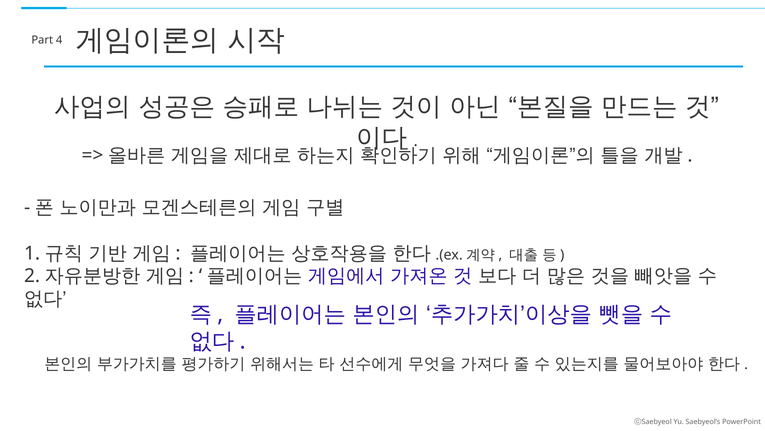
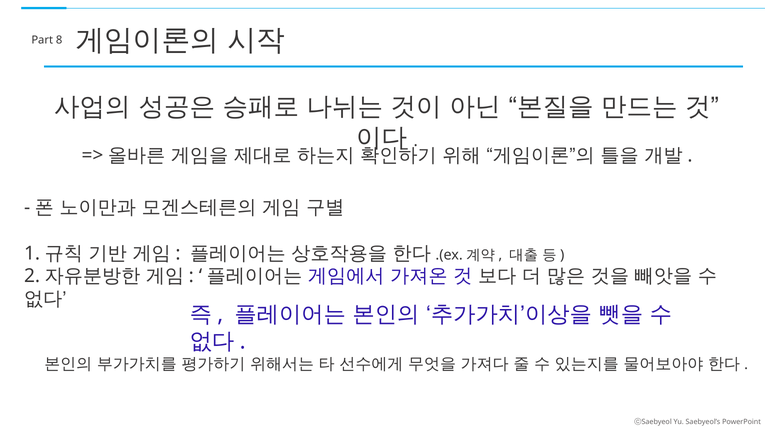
4: 4 -> 8
